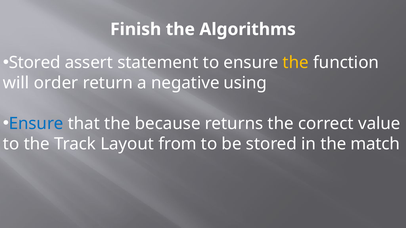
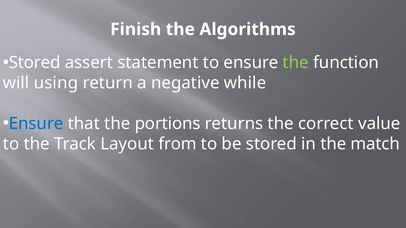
the at (296, 63) colour: yellow -> light green
order: order -> using
using: using -> while
because: because -> portions
